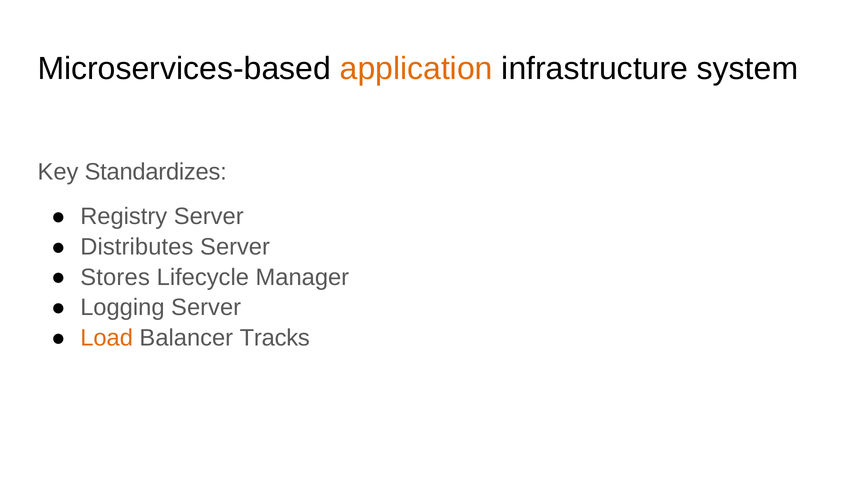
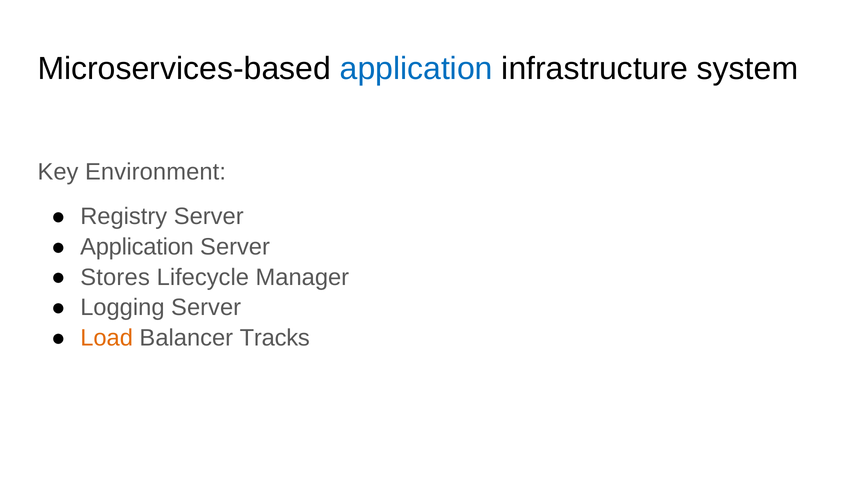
application at (416, 68) colour: orange -> blue
Standardizes: Standardizes -> Environment
Distributes at (137, 247): Distributes -> Application
